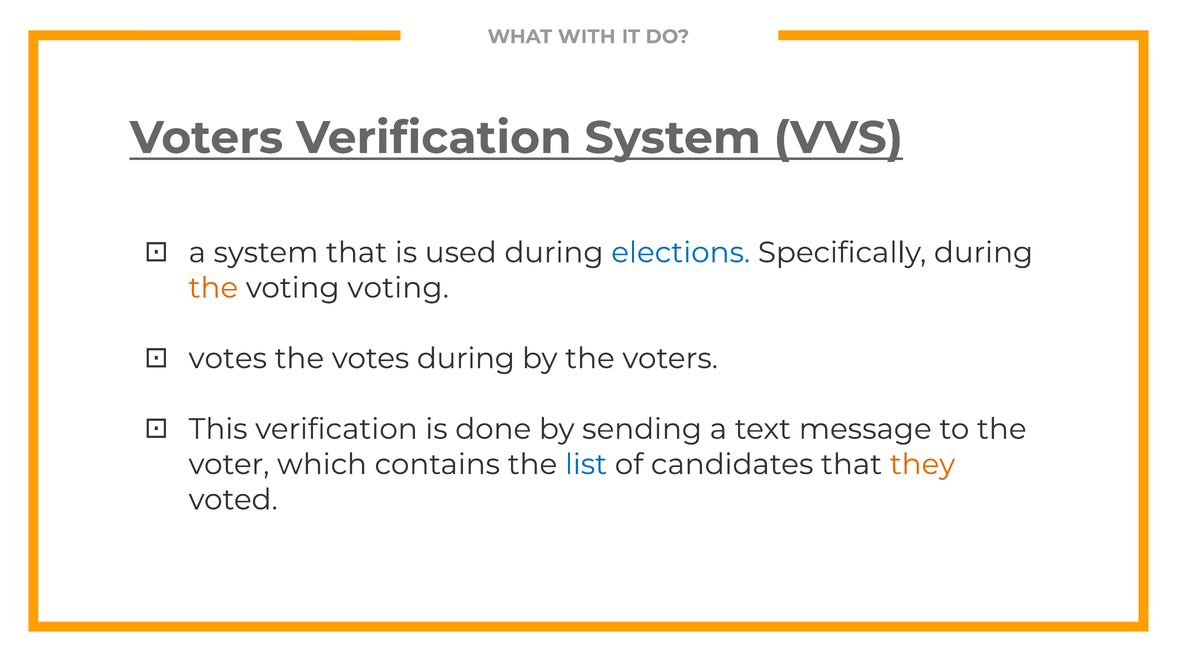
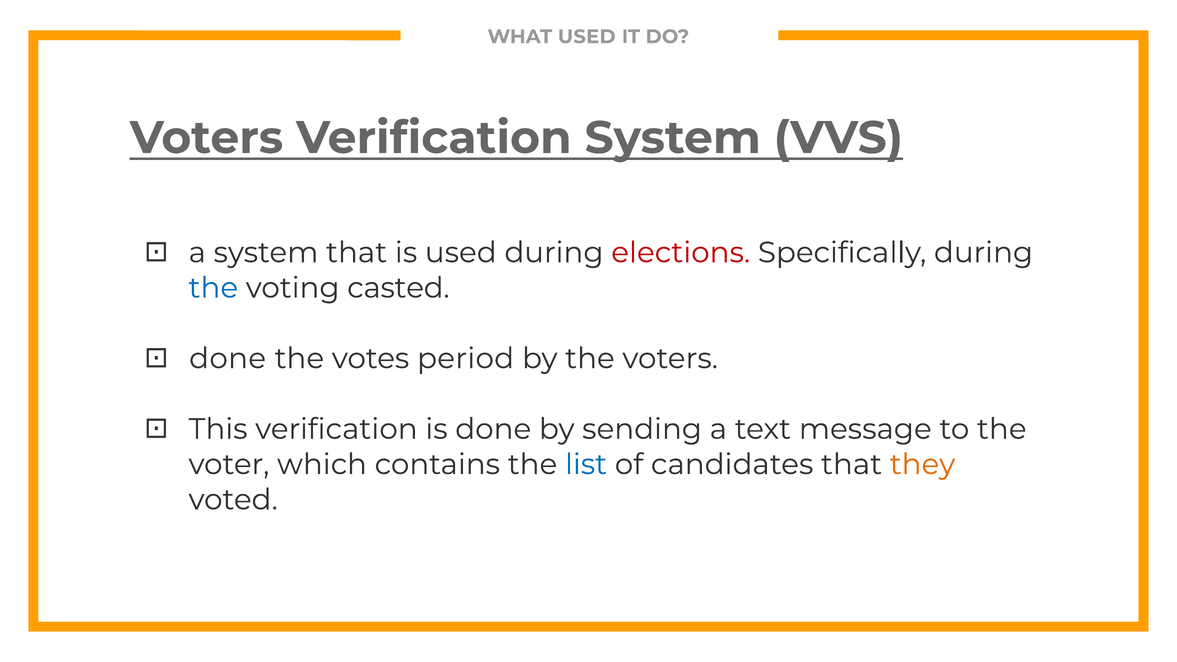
WHAT WITH: WITH -> USED
elections colour: blue -> red
the at (213, 288) colour: orange -> blue
voting voting: voting -> casted
votes at (228, 359): votes -> done
votes during: during -> period
